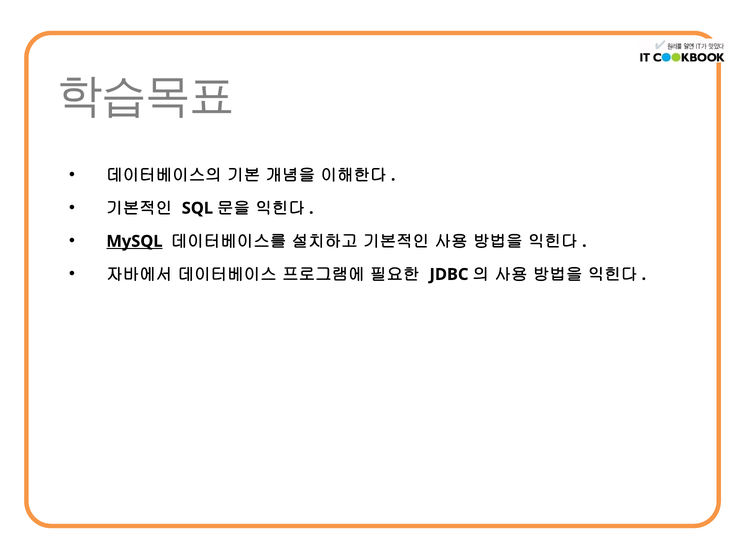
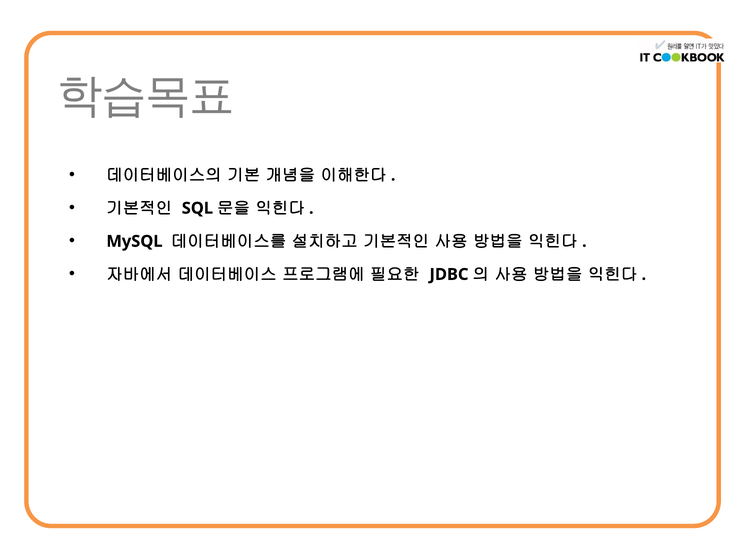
MySQL underline: present -> none
